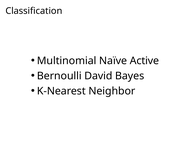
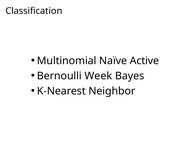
David: David -> Week
